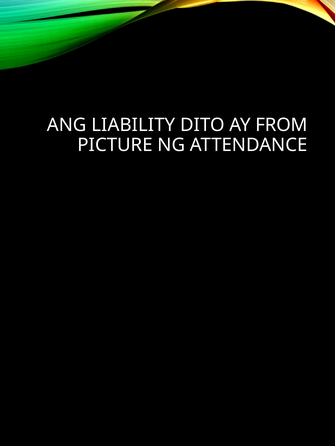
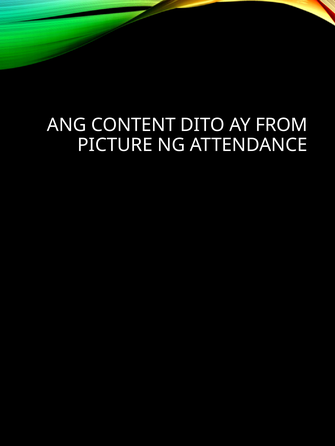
LIABILITY: LIABILITY -> CONTENT
